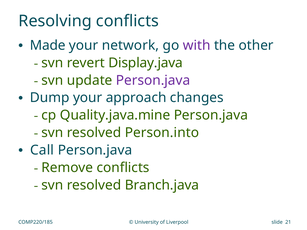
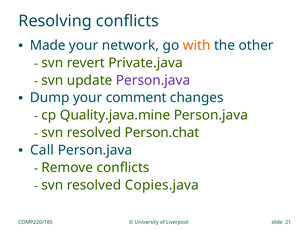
with colour: purple -> orange
Display.java: Display.java -> Private.java
approach: approach -> comment
Person.into: Person.into -> Person.chat
Branch.java: Branch.java -> Copies.java
